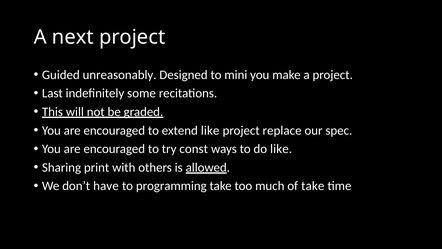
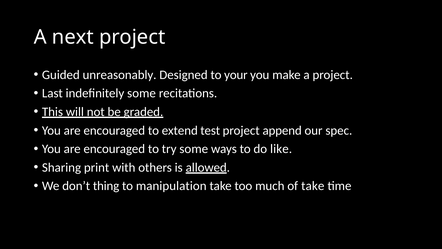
mini: mini -> your
extend like: like -> test
replace: replace -> append
try const: const -> some
have: have -> thing
programming: programming -> manipulation
